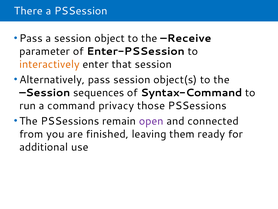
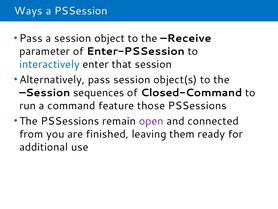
There: There -> Ways
interactively colour: orange -> blue
Syntax-Command: Syntax-Command -> Closed-Command
privacy: privacy -> feature
